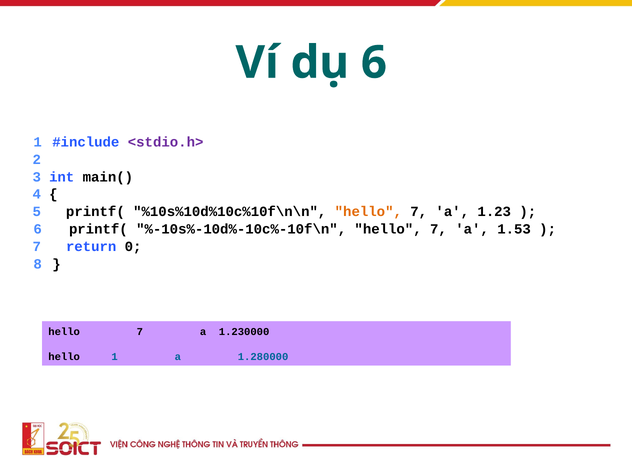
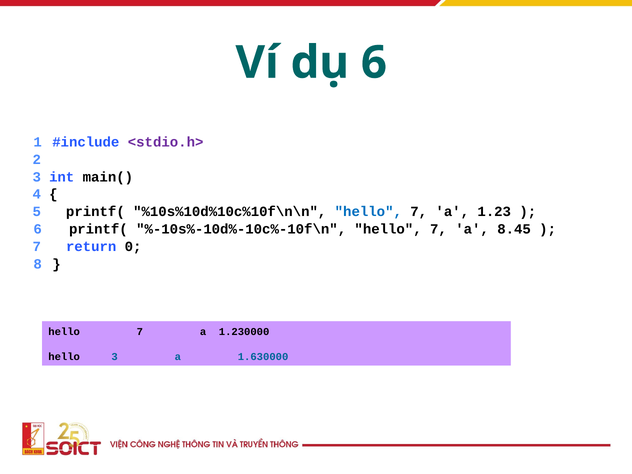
hello at (368, 212) colour: orange -> blue
1.53: 1.53 -> 8.45
hello 1: 1 -> 3
1.280000: 1.280000 -> 1.630000
